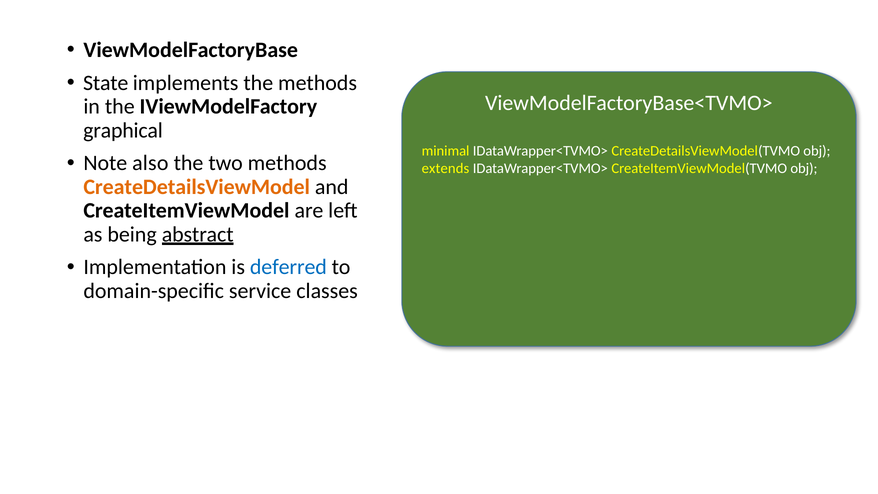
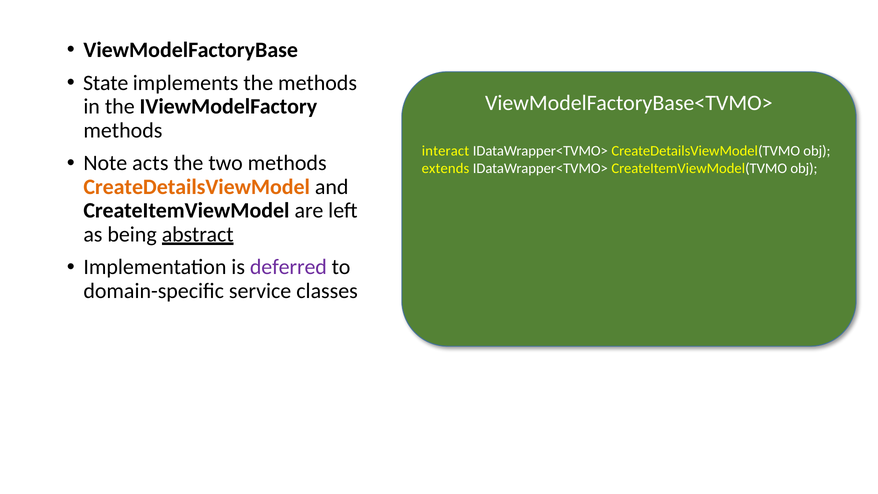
graphical at (123, 130): graphical -> methods
minimal: minimal -> interact
also: also -> acts
deferred colour: blue -> purple
